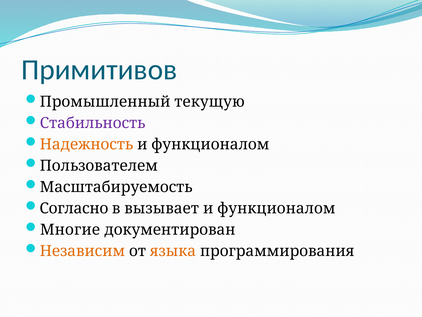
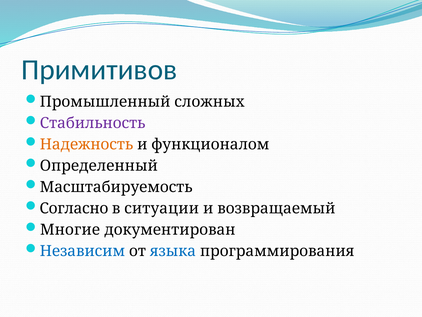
текущую: текущую -> сложных
Пользователем: Пользователем -> Определенный
вызывает: вызывает -> ситуации
функционалом at (276, 208): функционалом -> возвращаемый
Независим colour: orange -> blue
языка colour: orange -> blue
